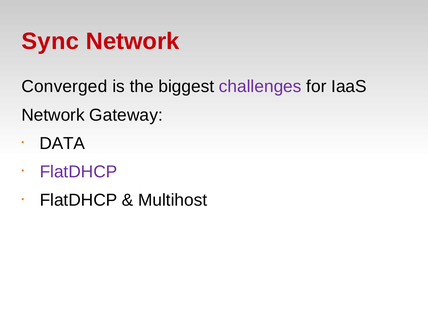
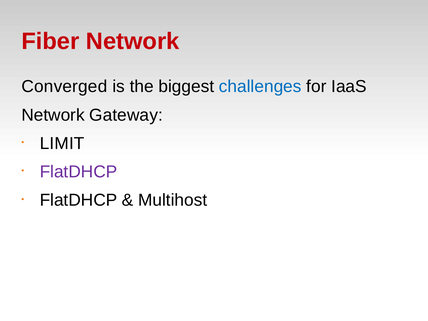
Sync: Sync -> Fiber
challenges colour: purple -> blue
DATA: DATA -> LIMIT
